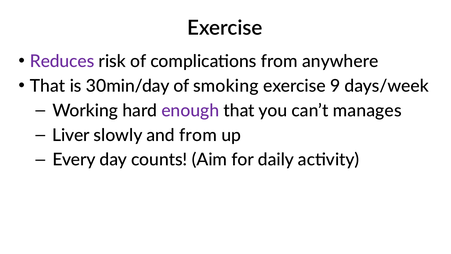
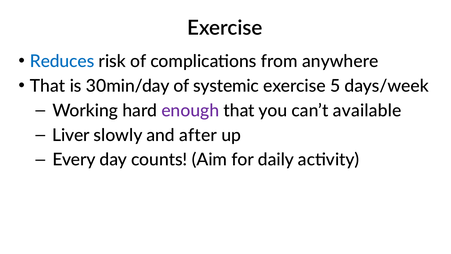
Reduces colour: purple -> blue
smoking: smoking -> systemic
9: 9 -> 5
manages: manages -> available
and from: from -> after
